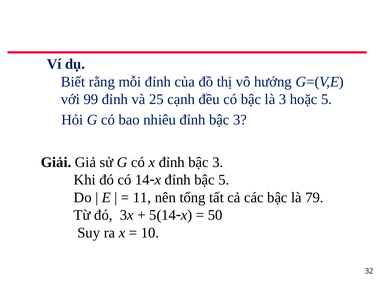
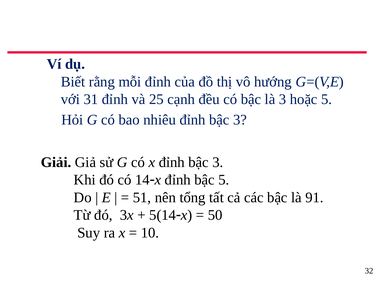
99: 99 -> 31
11: 11 -> 51
79: 79 -> 91
